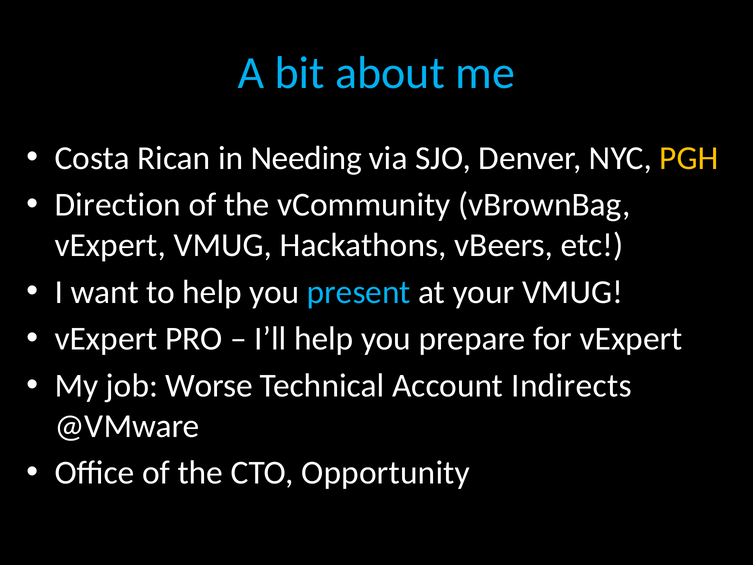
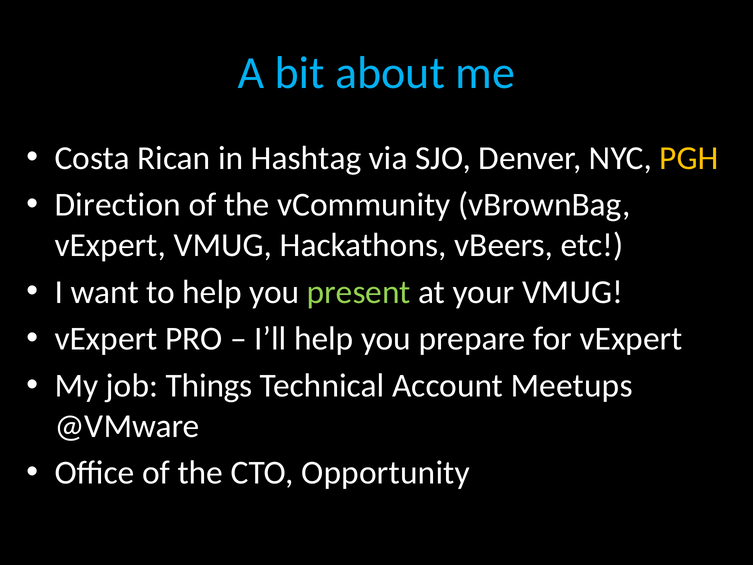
Needing: Needing -> Hashtag
present colour: light blue -> light green
Worse: Worse -> Things
Indirects: Indirects -> Meetups
